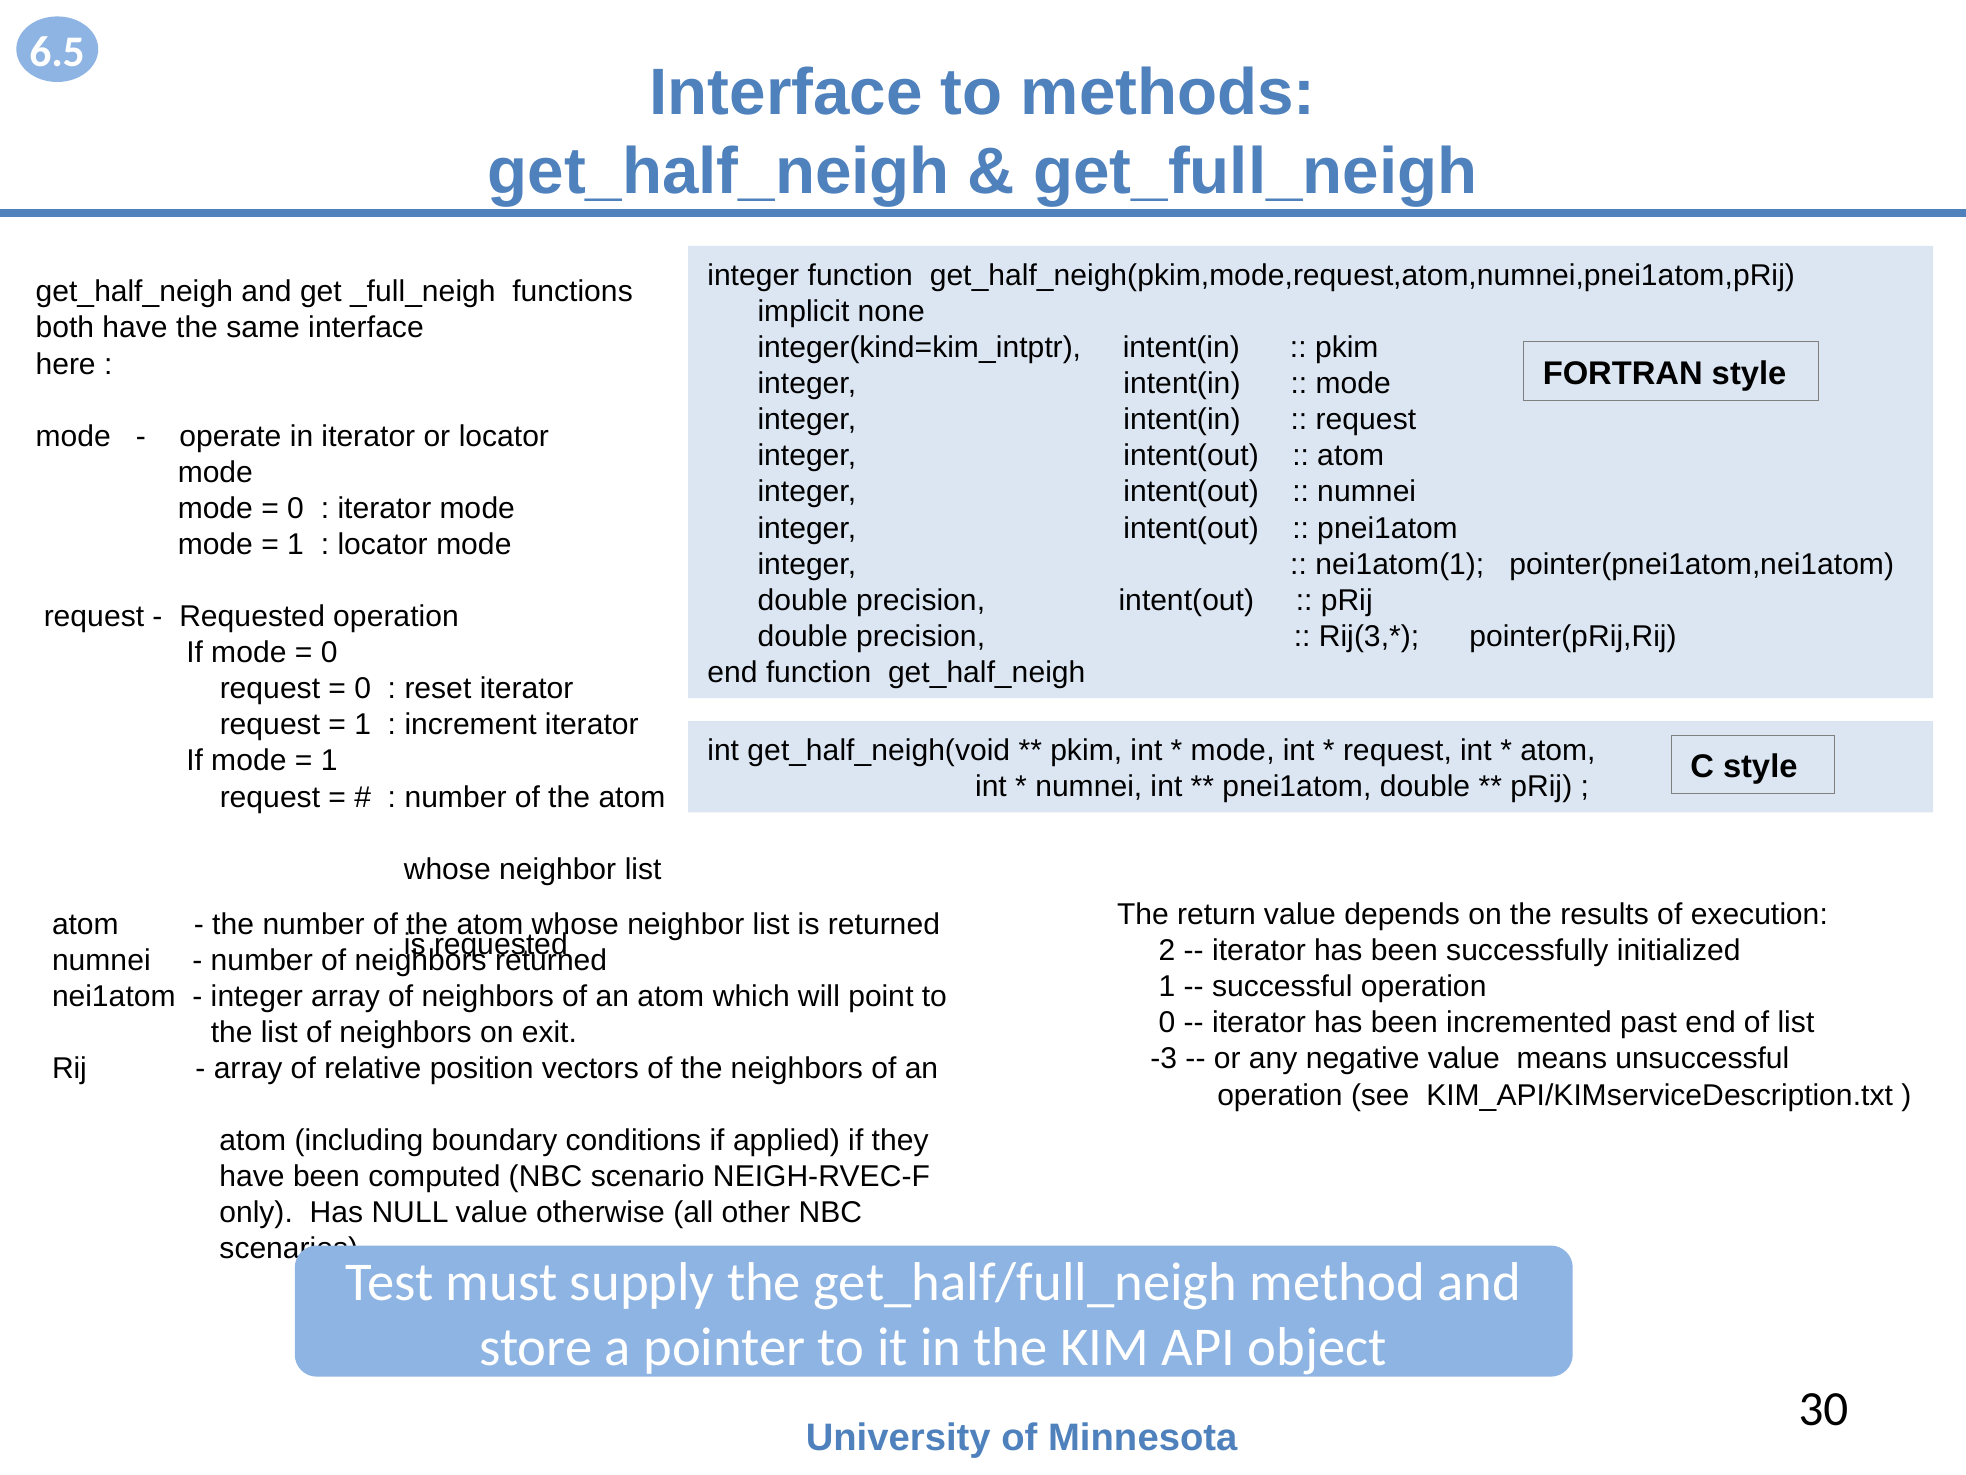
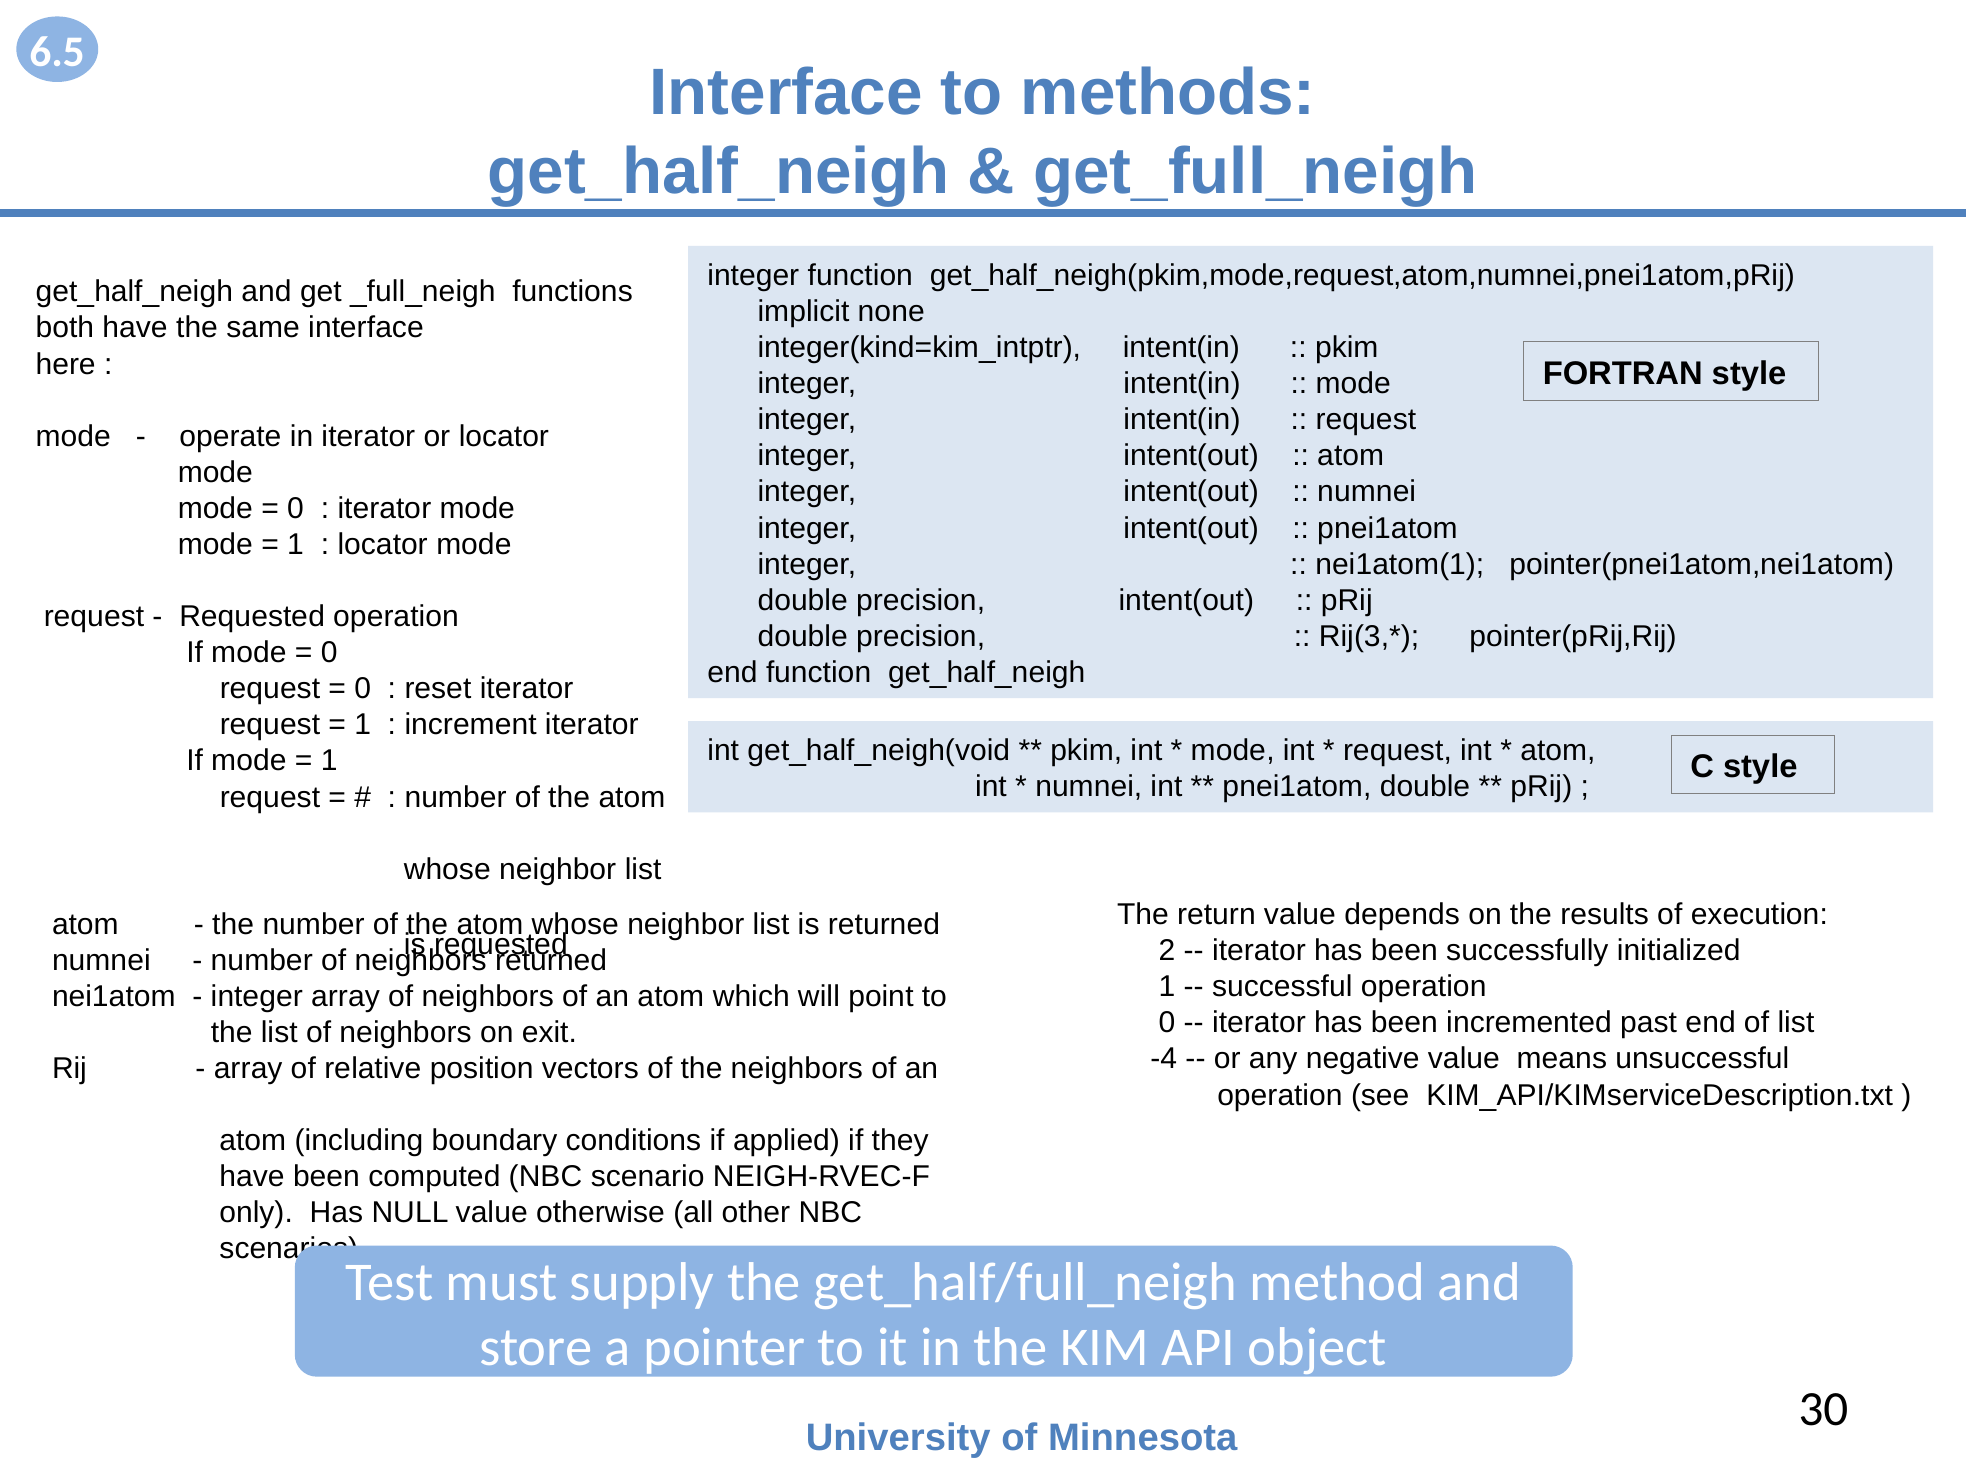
-3: -3 -> -4
